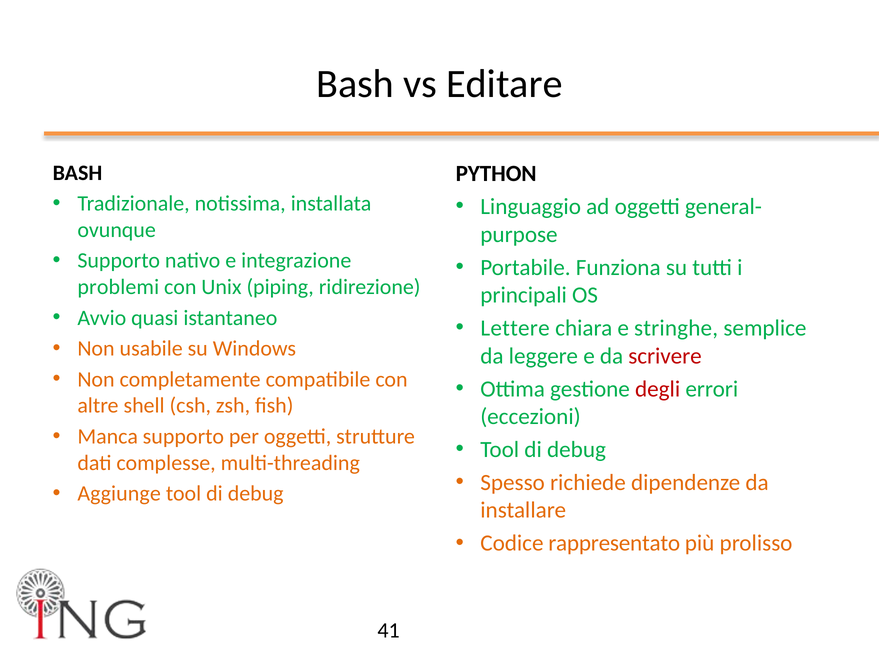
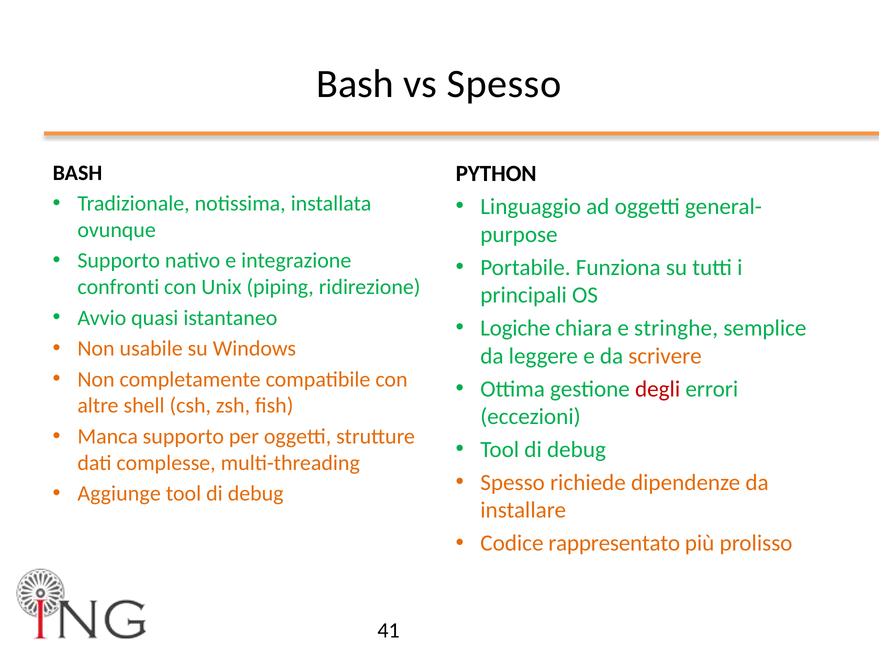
vs Editare: Editare -> Spesso
problemi: problemi -> confronti
Lettere: Lettere -> Logiche
scrivere colour: red -> orange
